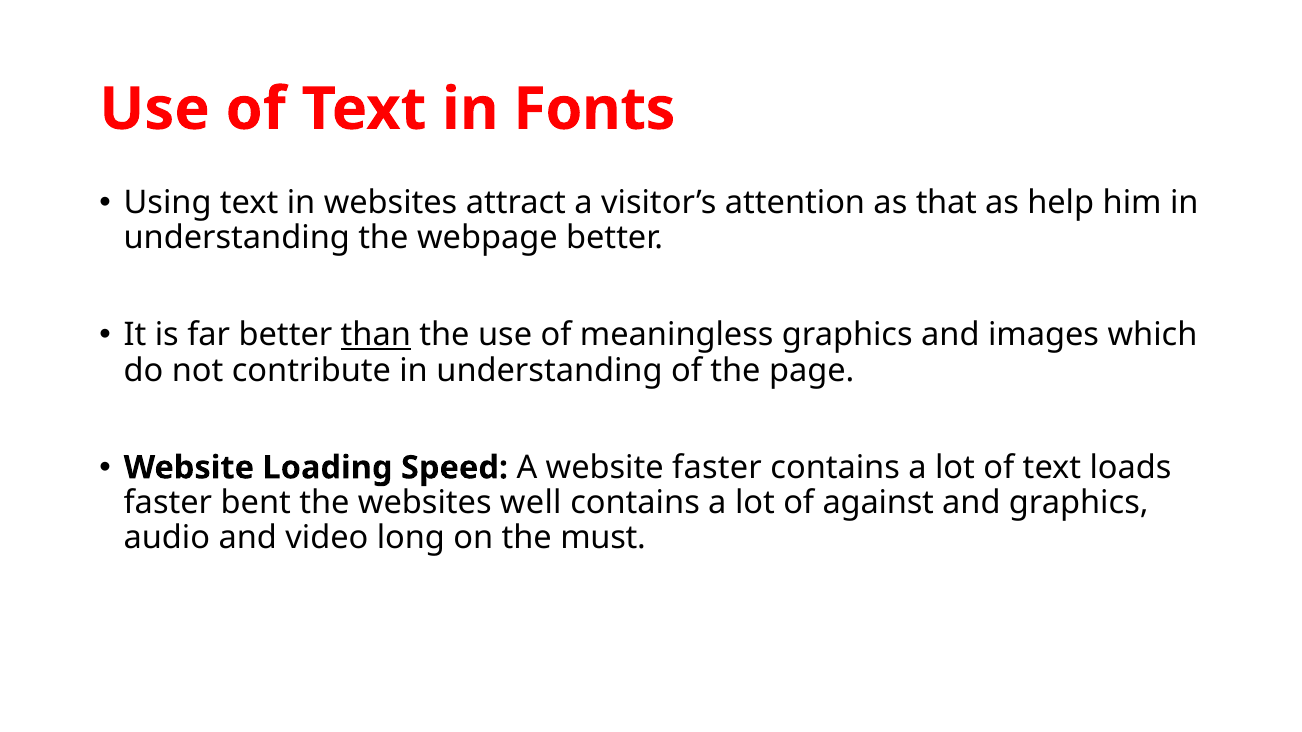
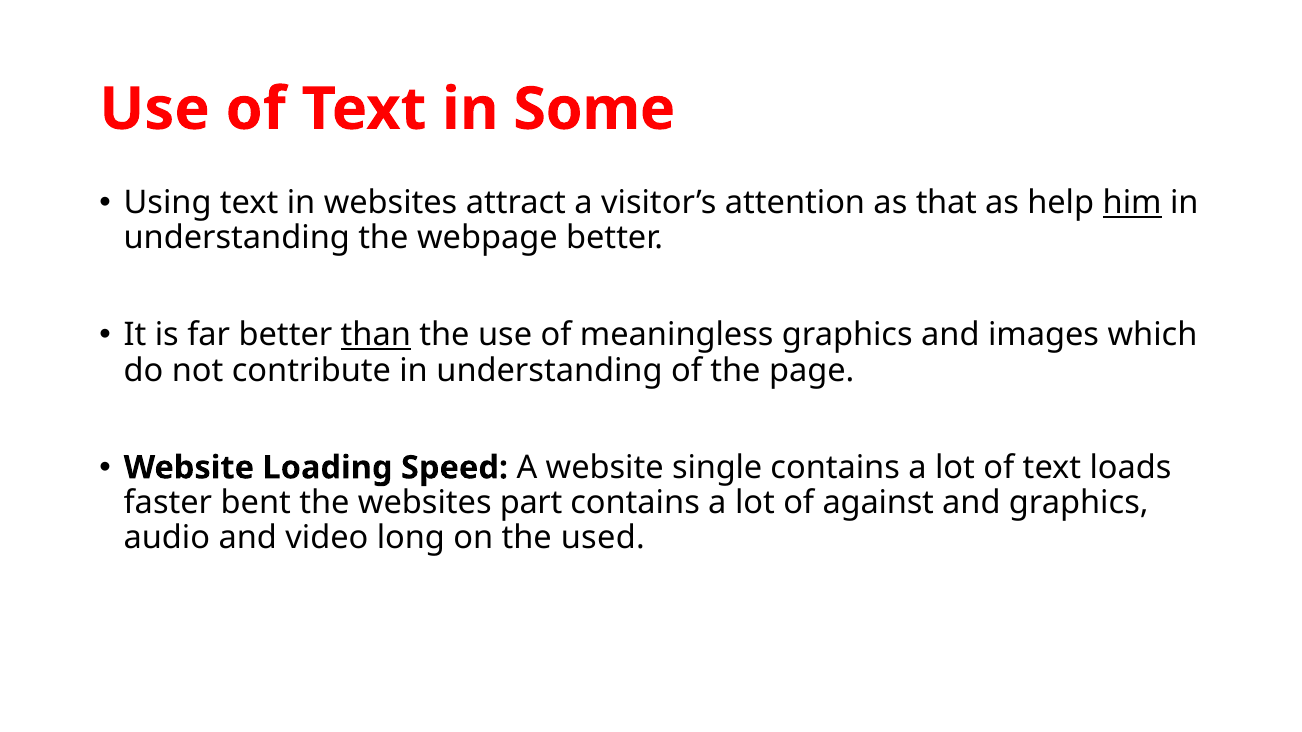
Fonts: Fonts -> Some
him underline: none -> present
website faster: faster -> single
well: well -> part
must: must -> used
